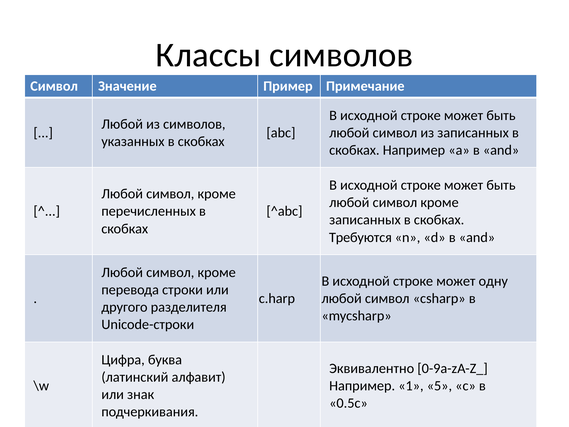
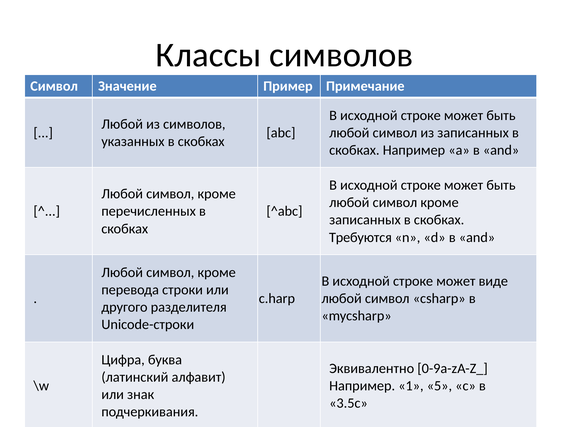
одну: одну -> виде
0.5с: 0.5с -> 3.5с
